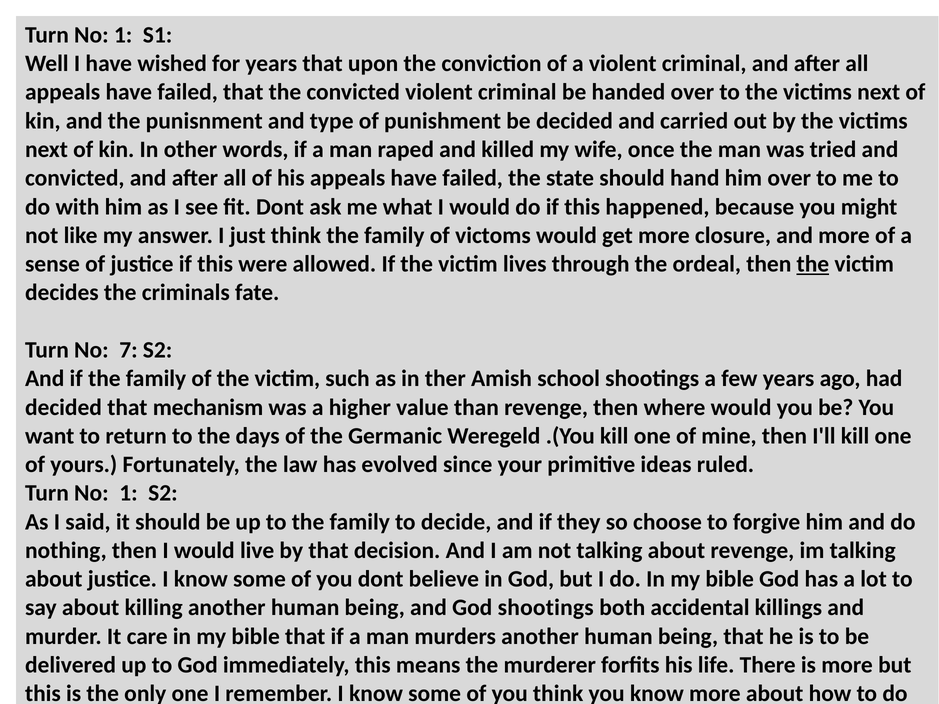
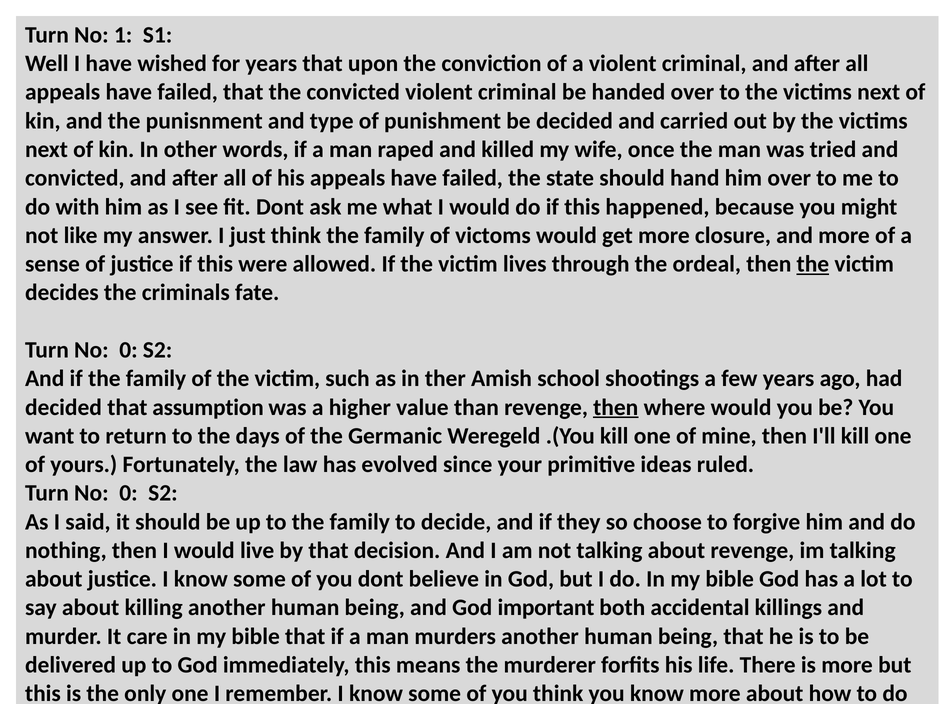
7 at (128, 350): 7 -> 0
mechanism: mechanism -> assumption
then at (616, 407) underline: none -> present
1 at (128, 493): 1 -> 0
God shootings: shootings -> important
